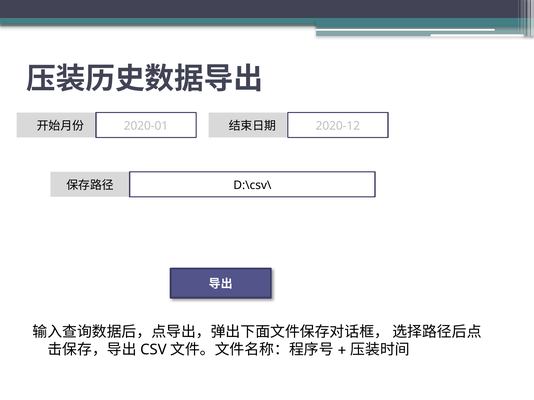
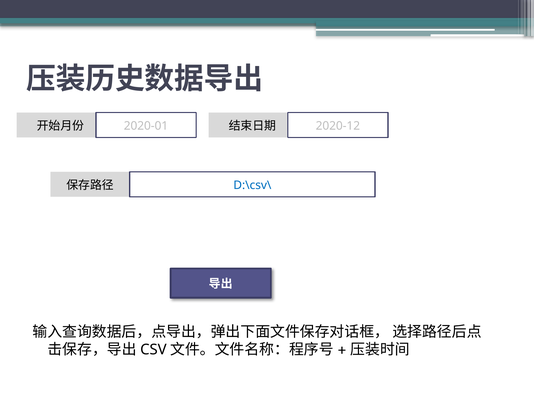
D:\csv\ colour: black -> blue
